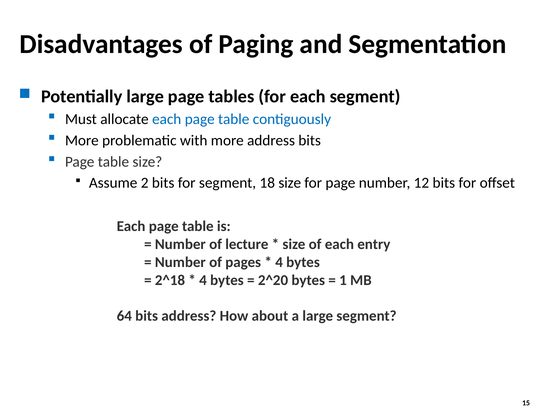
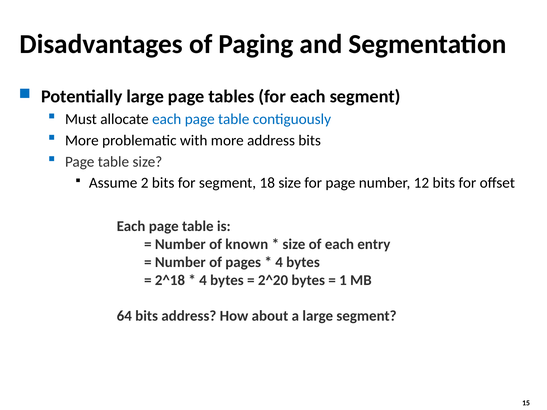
lecture: lecture -> known
